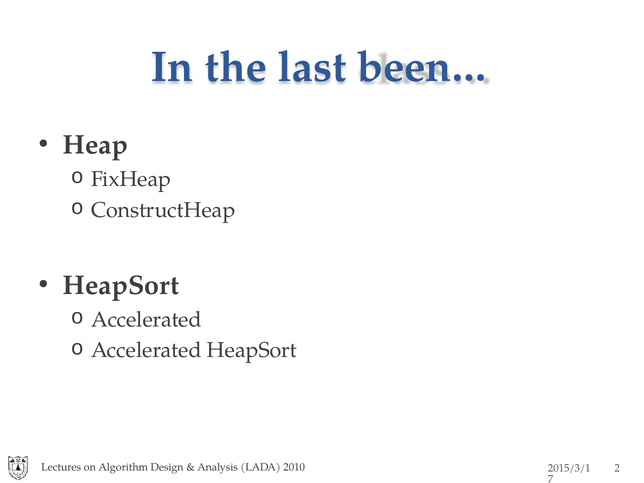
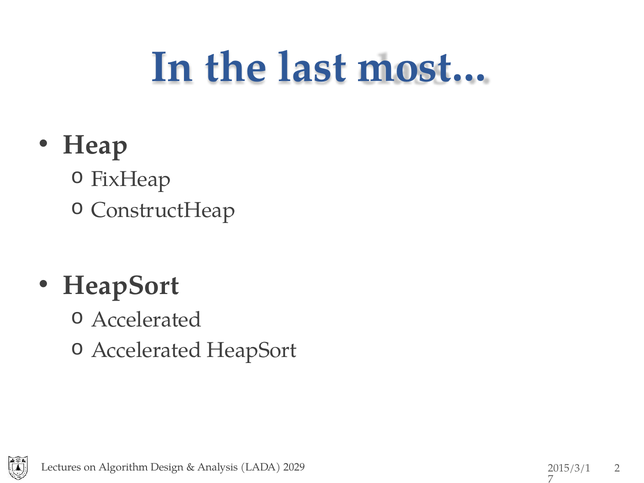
been…: been… -> most…
2010: 2010 -> 2029
